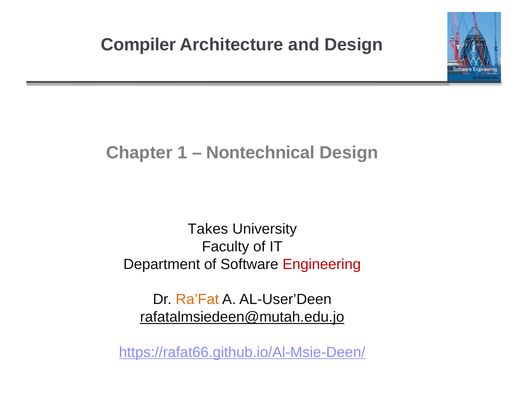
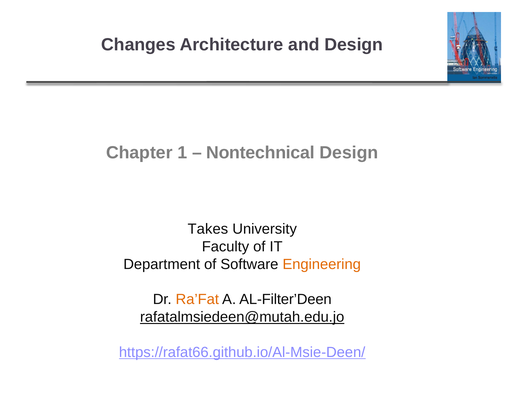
Compiler: Compiler -> Changes
Engineering colour: red -> orange
AL-User’Deen: AL-User’Deen -> AL-Filter’Deen
